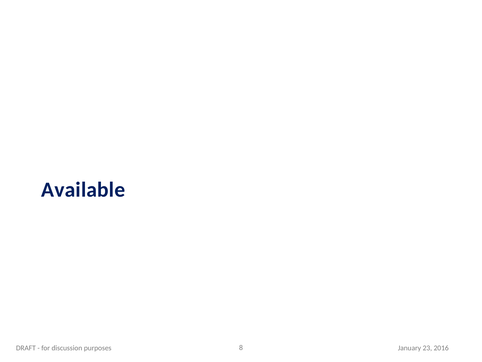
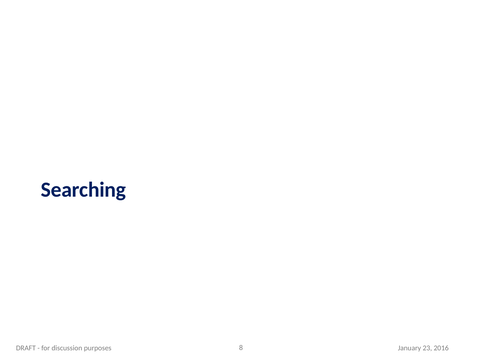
Available: Available -> Searching
